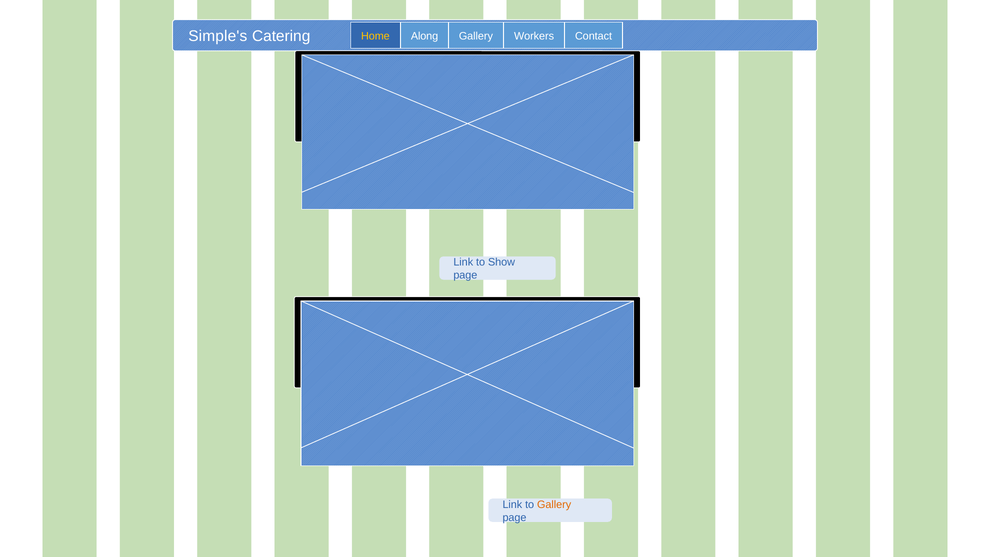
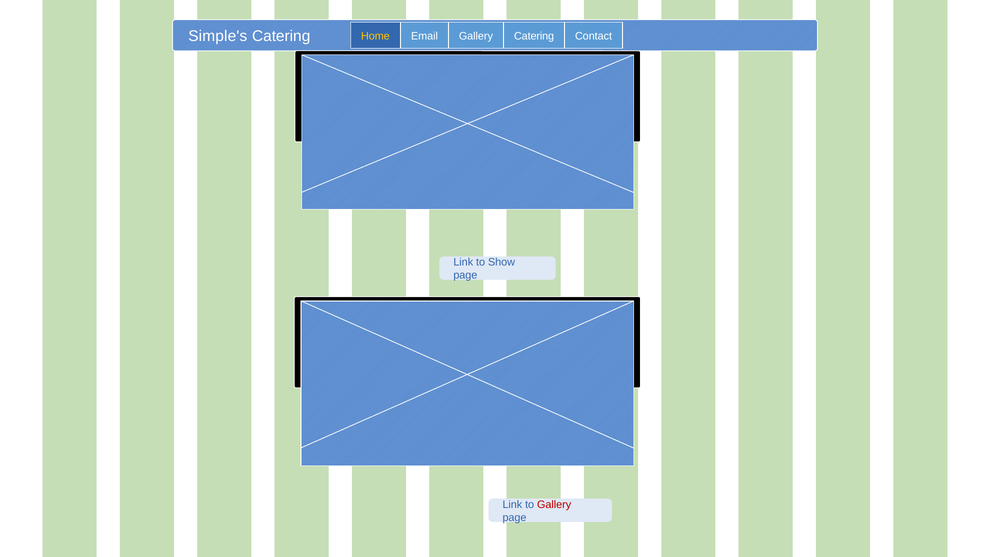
Along: Along -> Email
Gallery Workers: Workers -> Catering
Gallery at (554, 504) colour: orange -> red
